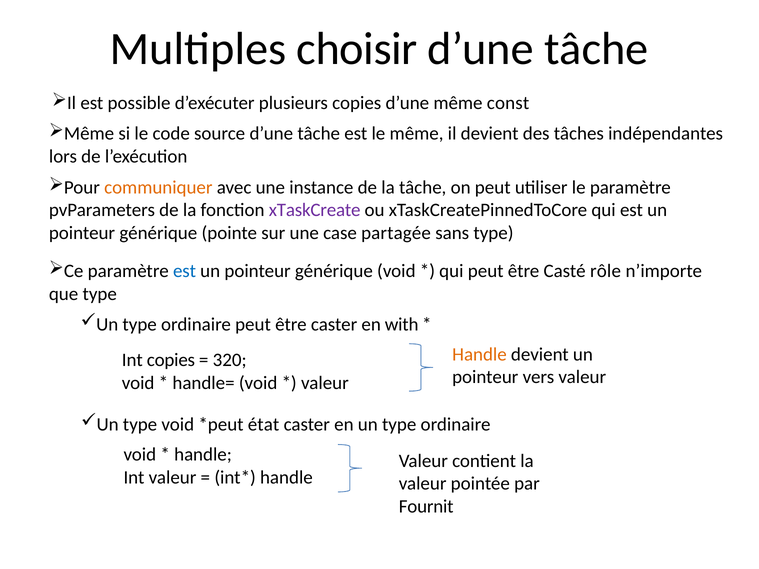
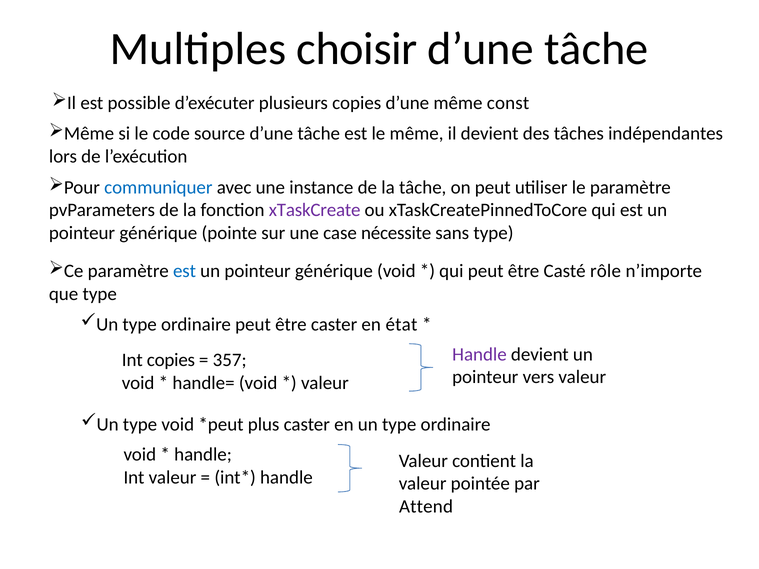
communiquer colour: orange -> blue
partagée: partagée -> nécessite
with: with -> état
Handle at (479, 354) colour: orange -> purple
320: 320 -> 357
état: état -> plus
Fournit: Fournit -> Attend
